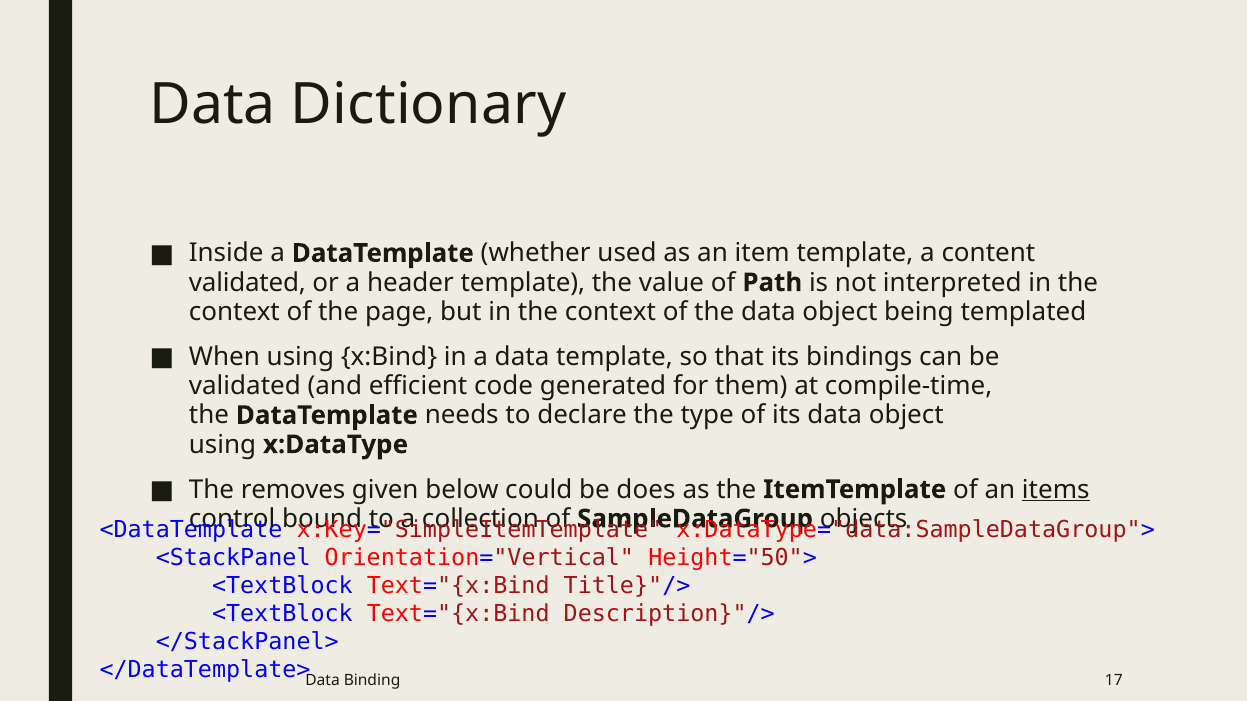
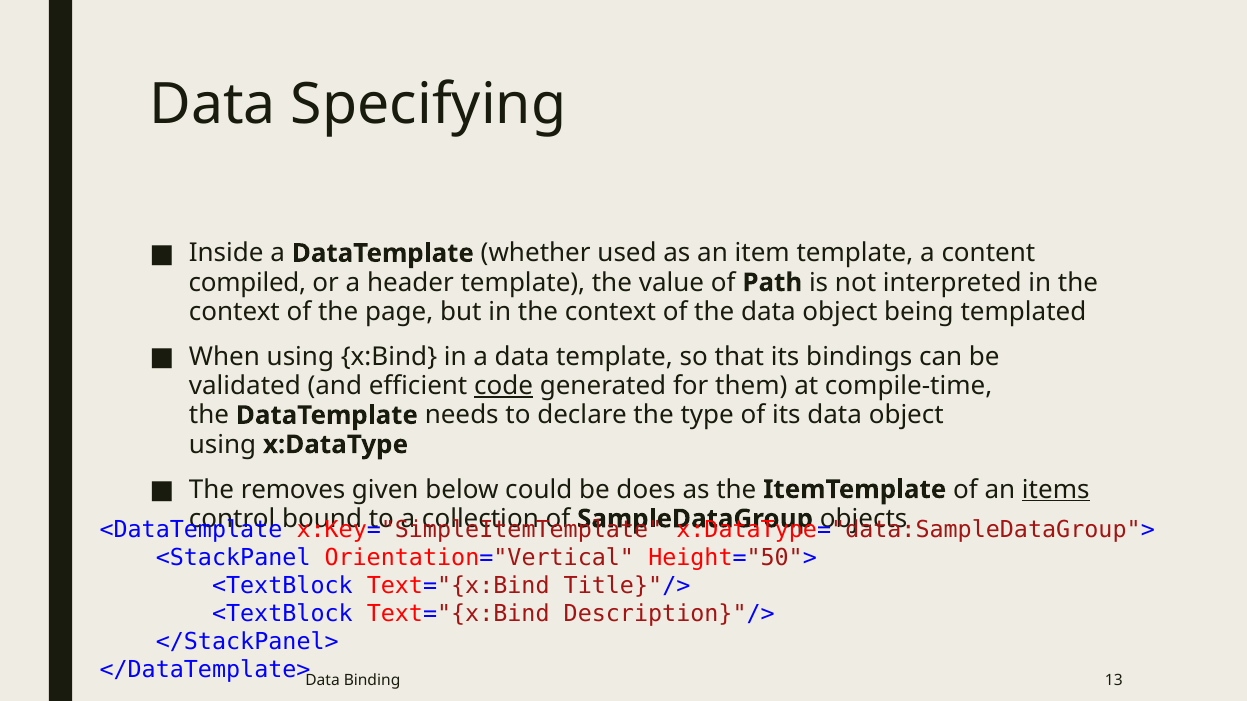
Dictionary: Dictionary -> Specifying
validated at (247, 283): validated -> compiled
code underline: none -> present
17: 17 -> 13
